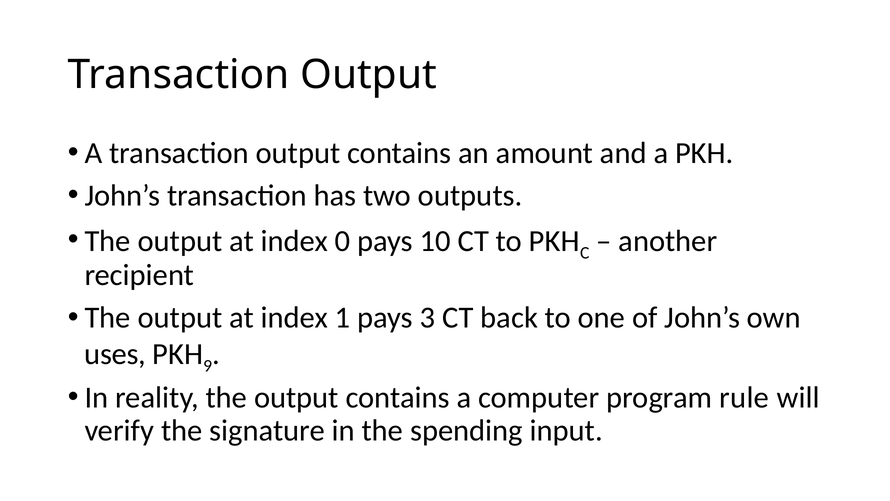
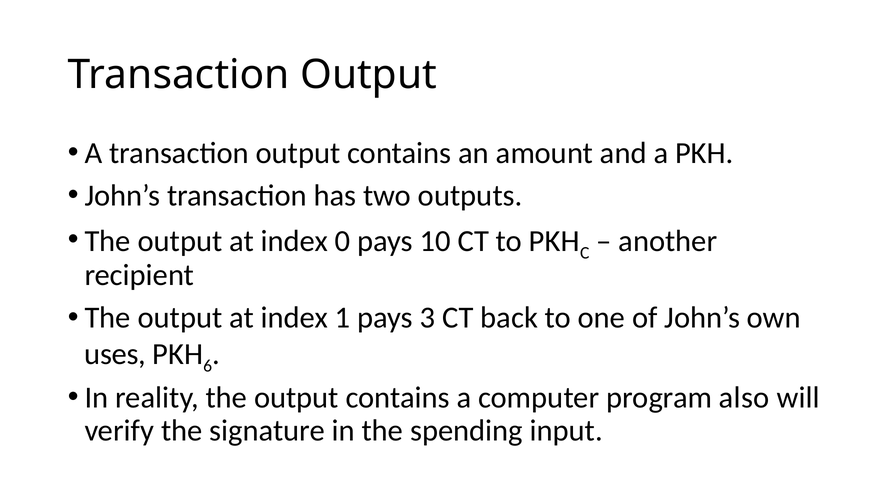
9: 9 -> 6
rule: rule -> also
